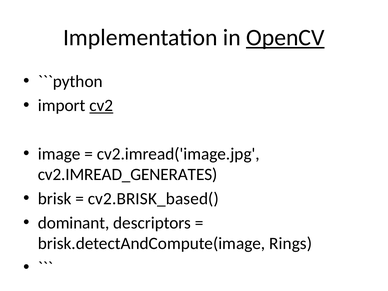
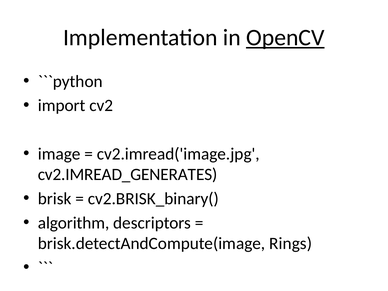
cv2 underline: present -> none
cv2.BRISK_based(: cv2.BRISK_based( -> cv2.BRISK_binary(
dominant: dominant -> algorithm
